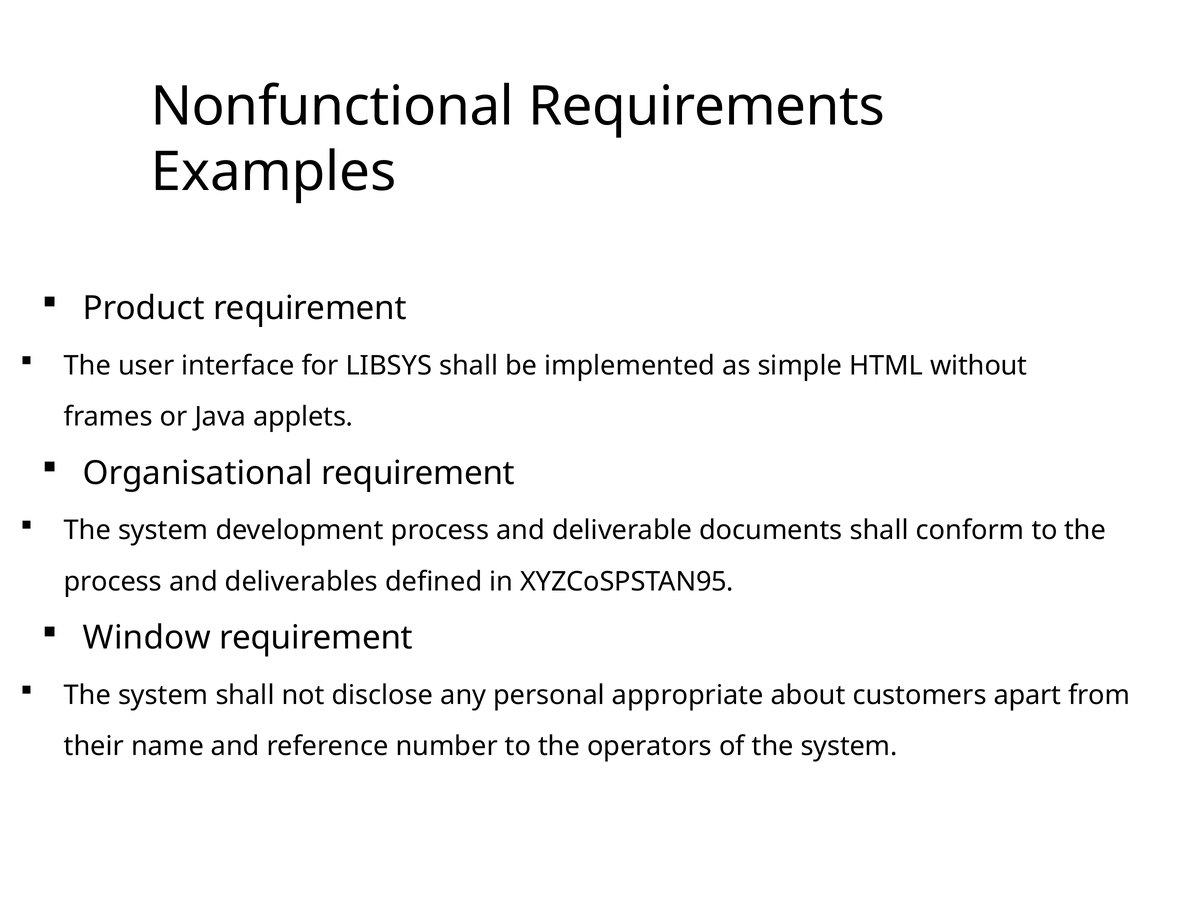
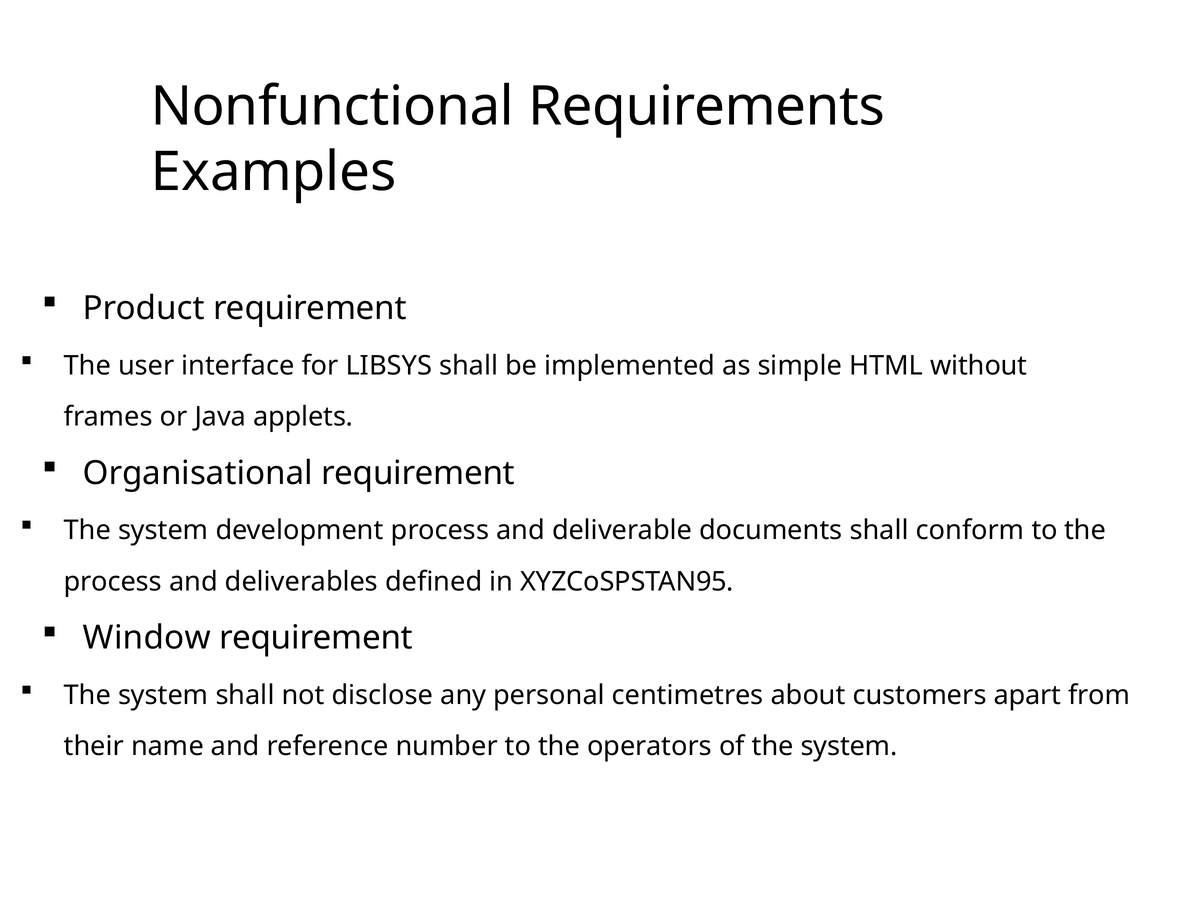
appropriate: appropriate -> centimetres
